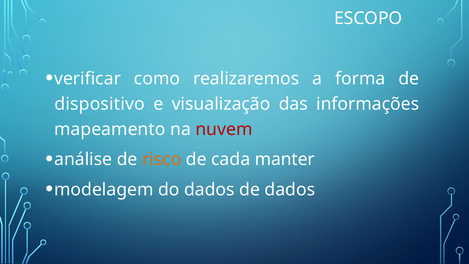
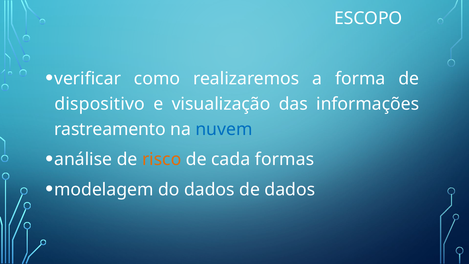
mapeamento: mapeamento -> rastreamento
nuvem colour: red -> blue
manter: manter -> formas
